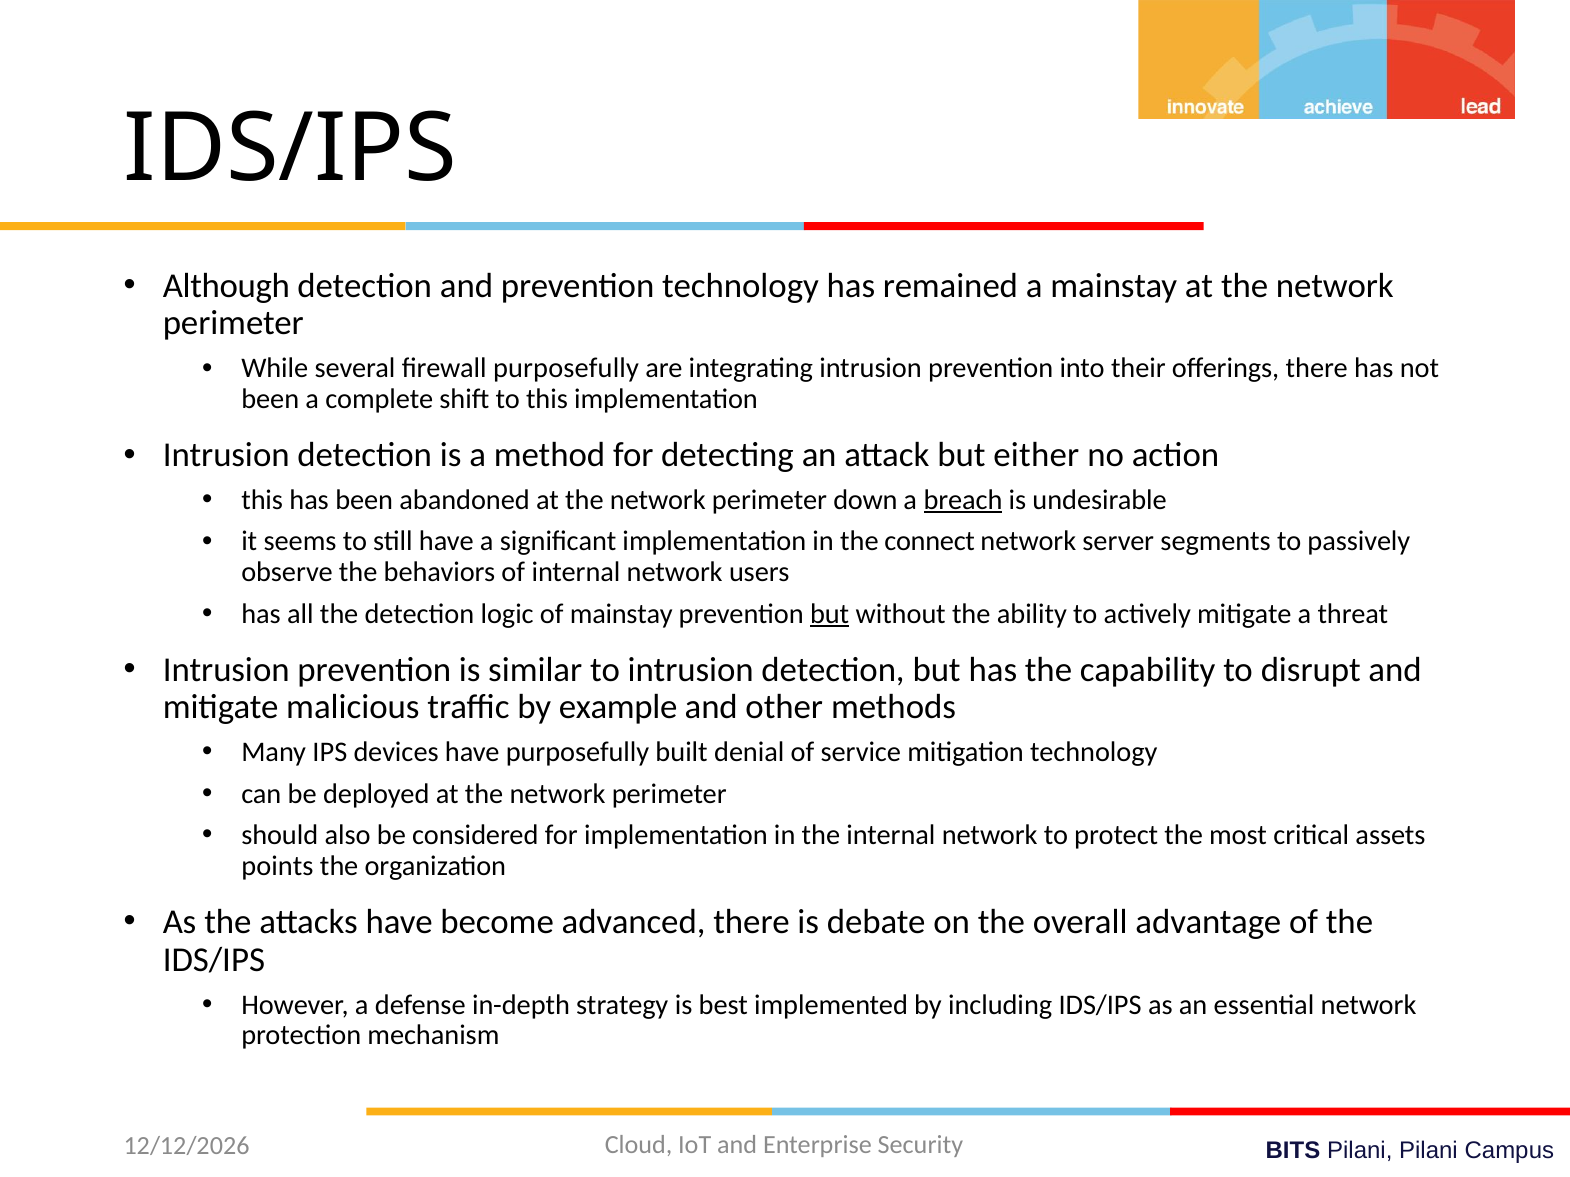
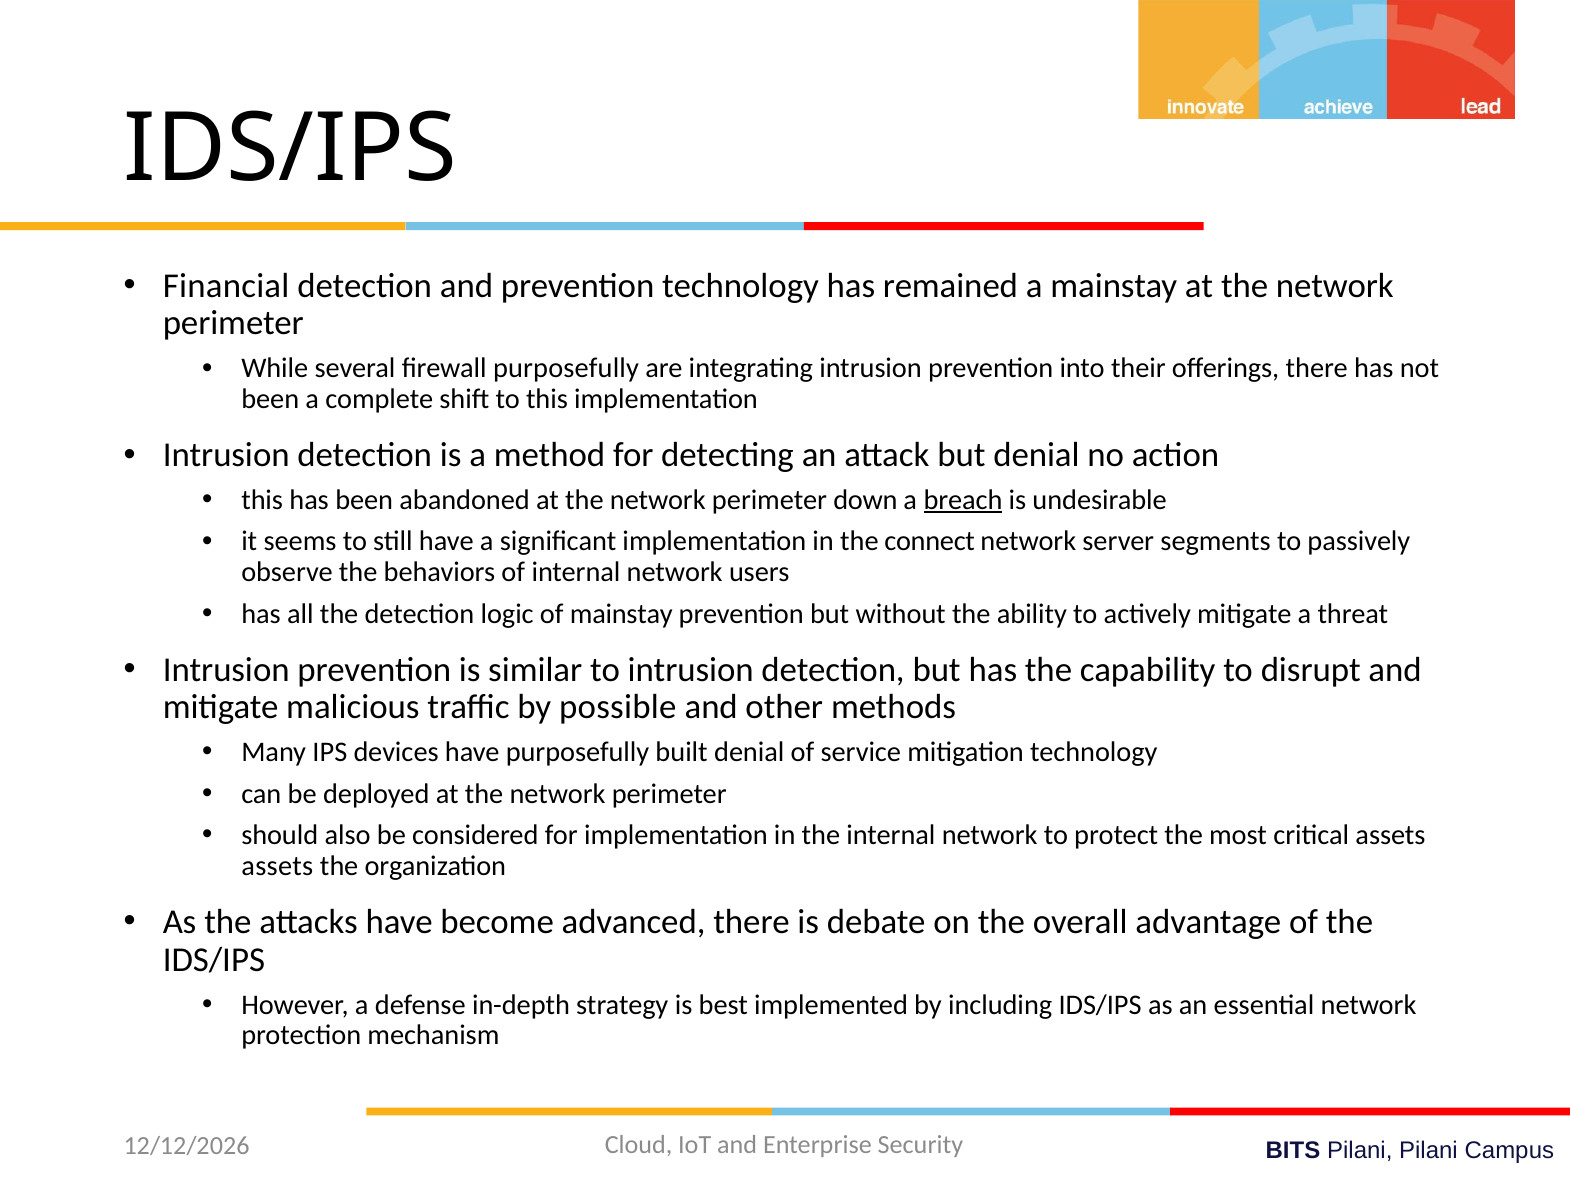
Although: Although -> Financial
but either: either -> denial
but at (830, 614) underline: present -> none
example: example -> possible
points at (277, 866): points -> assets
